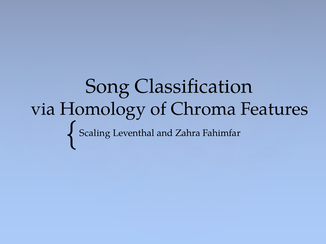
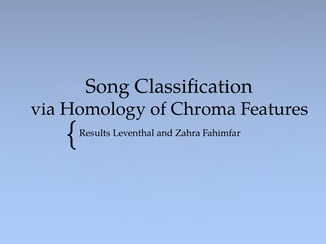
Scaling: Scaling -> Results
